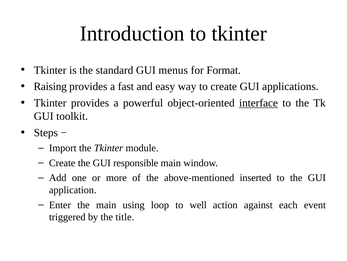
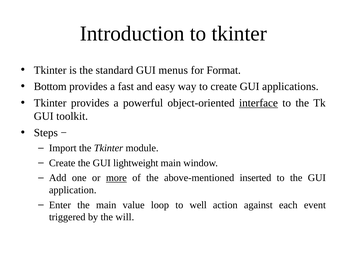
Raising: Raising -> Bottom
responsible: responsible -> lightweight
more underline: none -> present
using: using -> value
title: title -> will
